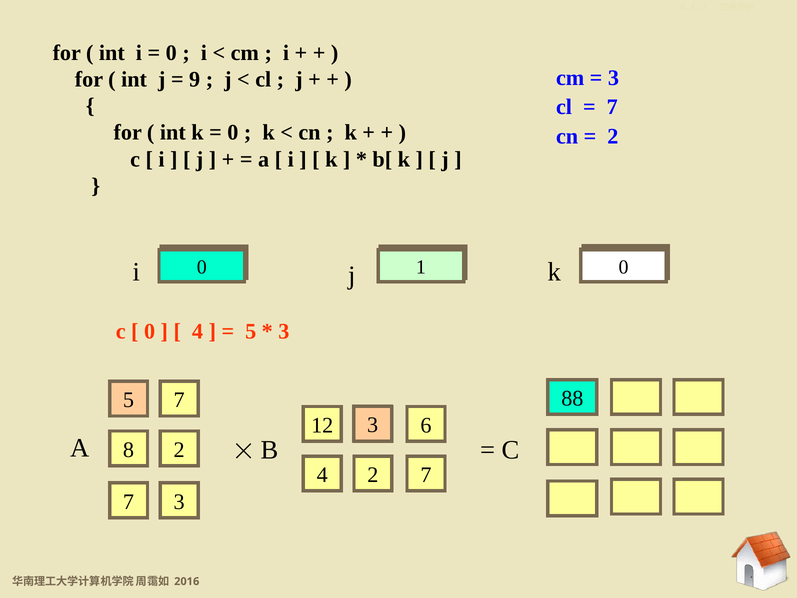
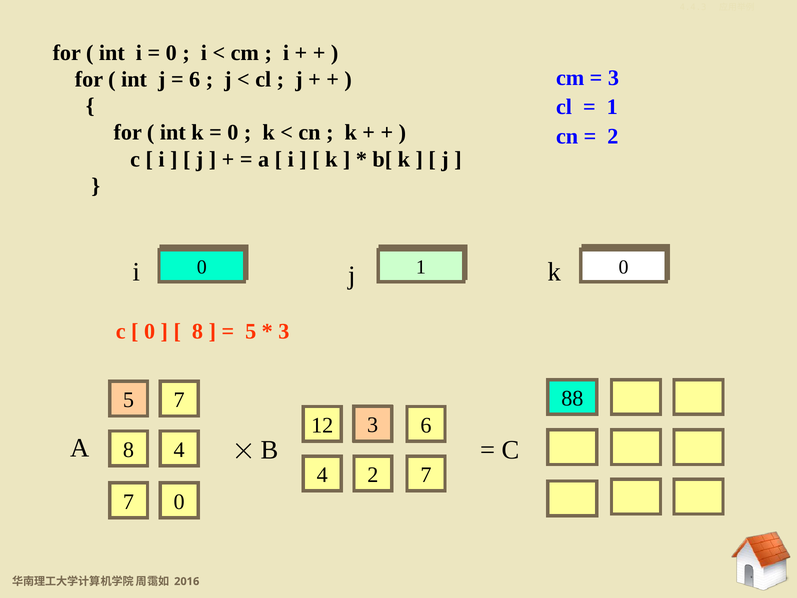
9 at (195, 79): 9 -> 6
7 at (612, 107): 7 -> 1
4 at (197, 331): 4 -> 8
8 2: 2 -> 4
7 3: 3 -> 0
